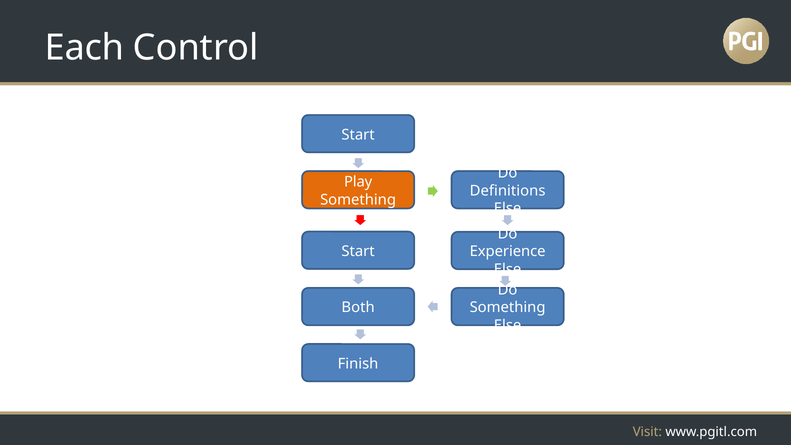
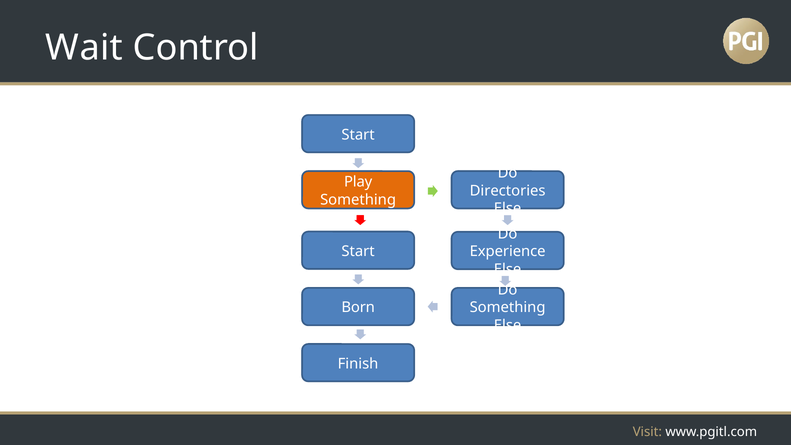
Each: Each -> Wait
Definitions: Definitions -> Directories
Both: Both -> Born
